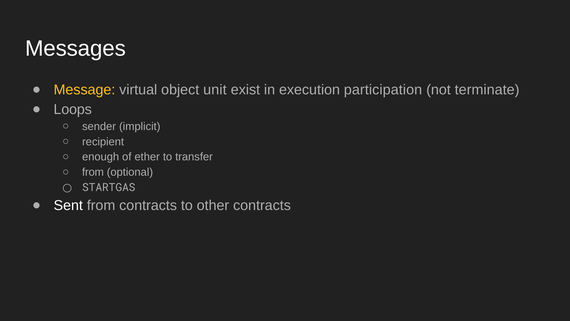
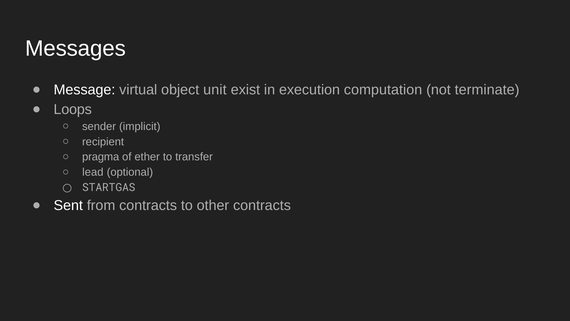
Message colour: yellow -> white
participation: participation -> computation
enough: enough -> pragma
from at (93, 172): from -> lead
